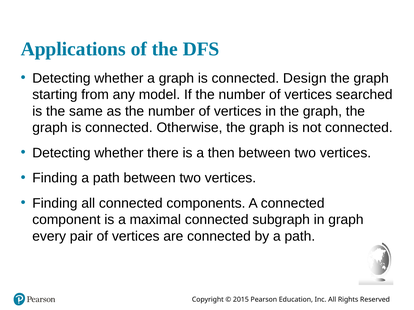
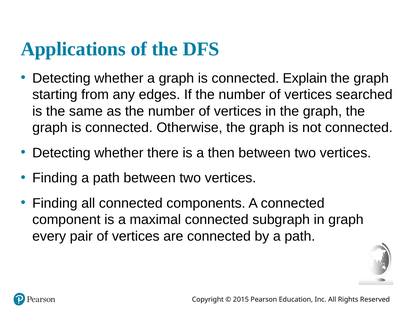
Design: Design -> Explain
model: model -> edges
